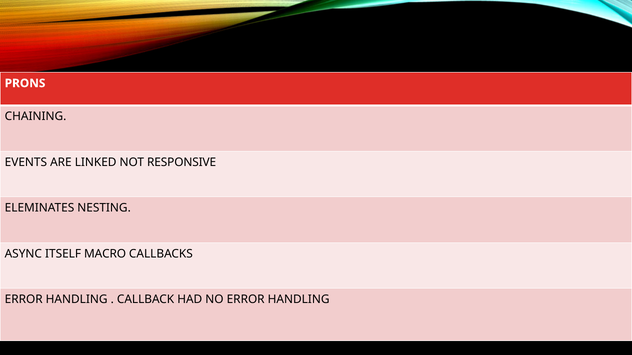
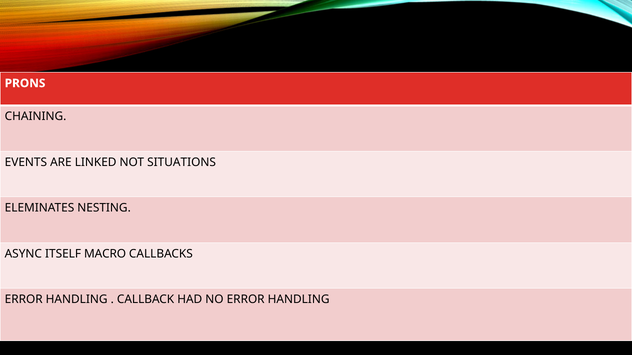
RESPONSIVE: RESPONSIVE -> SITUATIONS
